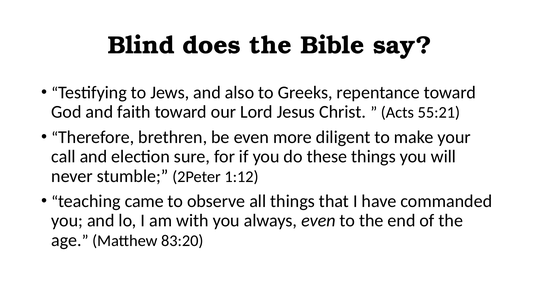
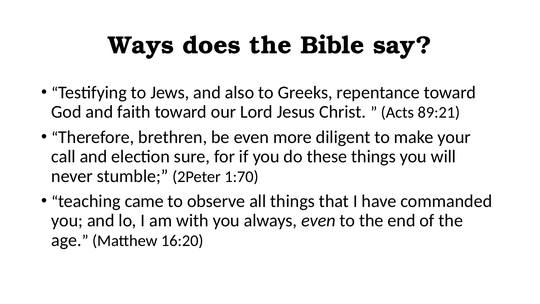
Blind: Blind -> Ways
55:21: 55:21 -> 89:21
1:12: 1:12 -> 1:70
83:20: 83:20 -> 16:20
